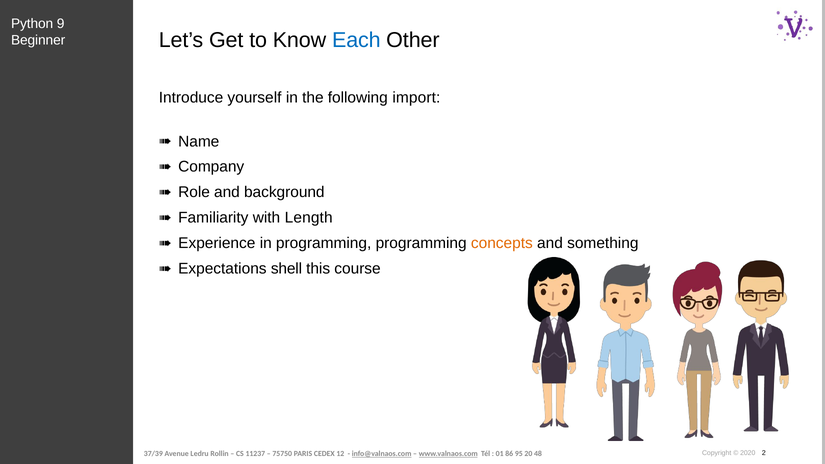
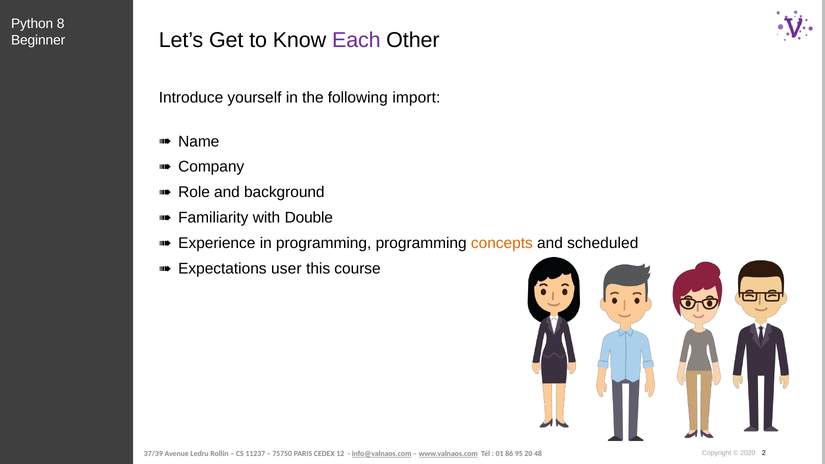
9: 9 -> 8
Each colour: blue -> purple
Length: Length -> Double
something: something -> scheduled
shell: shell -> user
